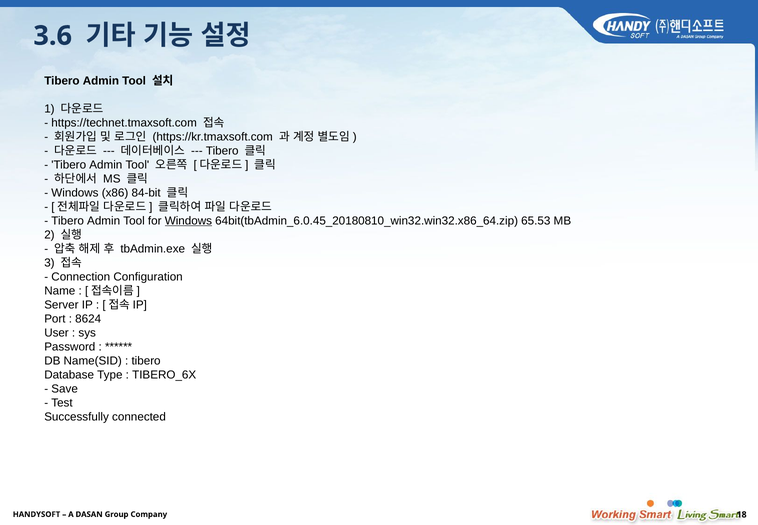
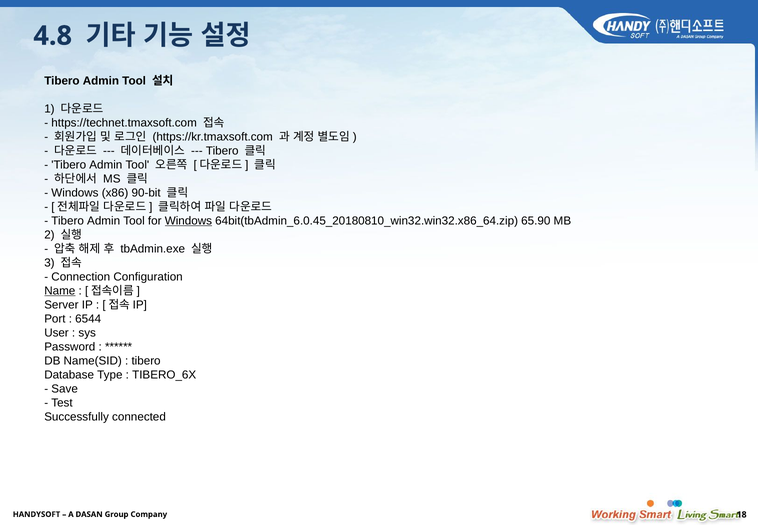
3.6: 3.6 -> 4.8
84-bit: 84-bit -> 90-bit
65.53: 65.53 -> 65.90
Name underline: none -> present
8624: 8624 -> 6544
